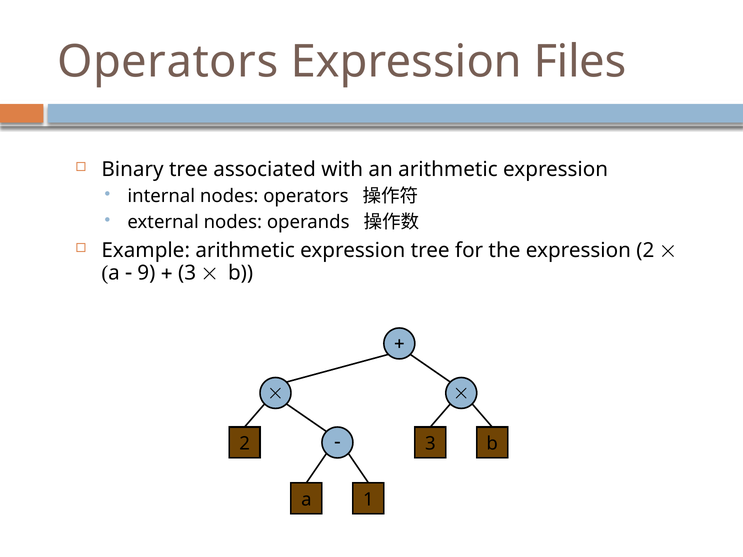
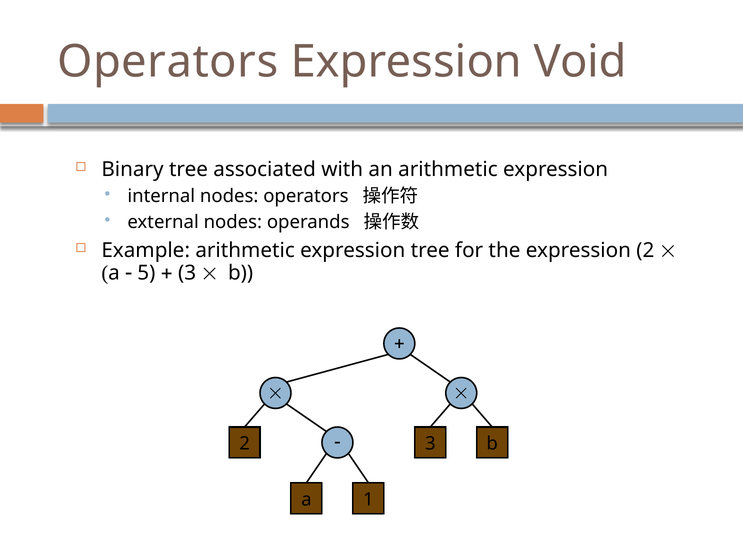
Files: Files -> Void
9: 9 -> 5
